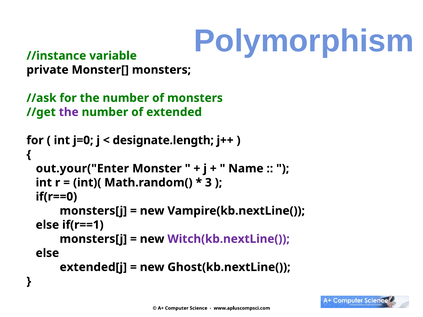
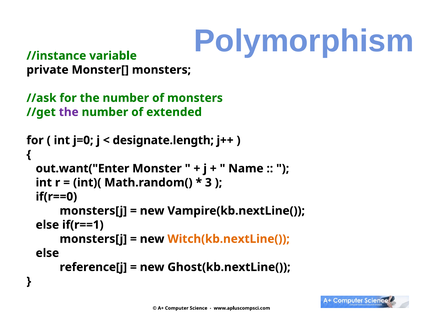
out.your("Enter: out.your("Enter -> out.want("Enter
Witch(kb.nextLine( colour: purple -> orange
extended[j: extended[j -> reference[j
